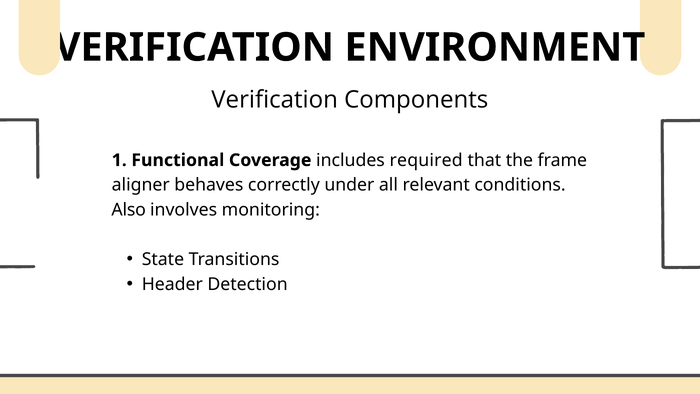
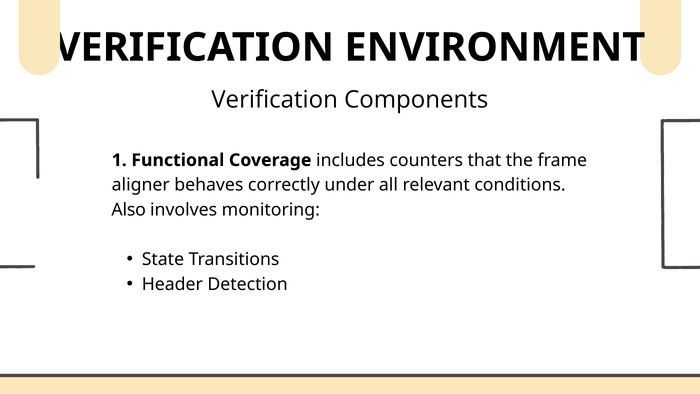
required: required -> counters
